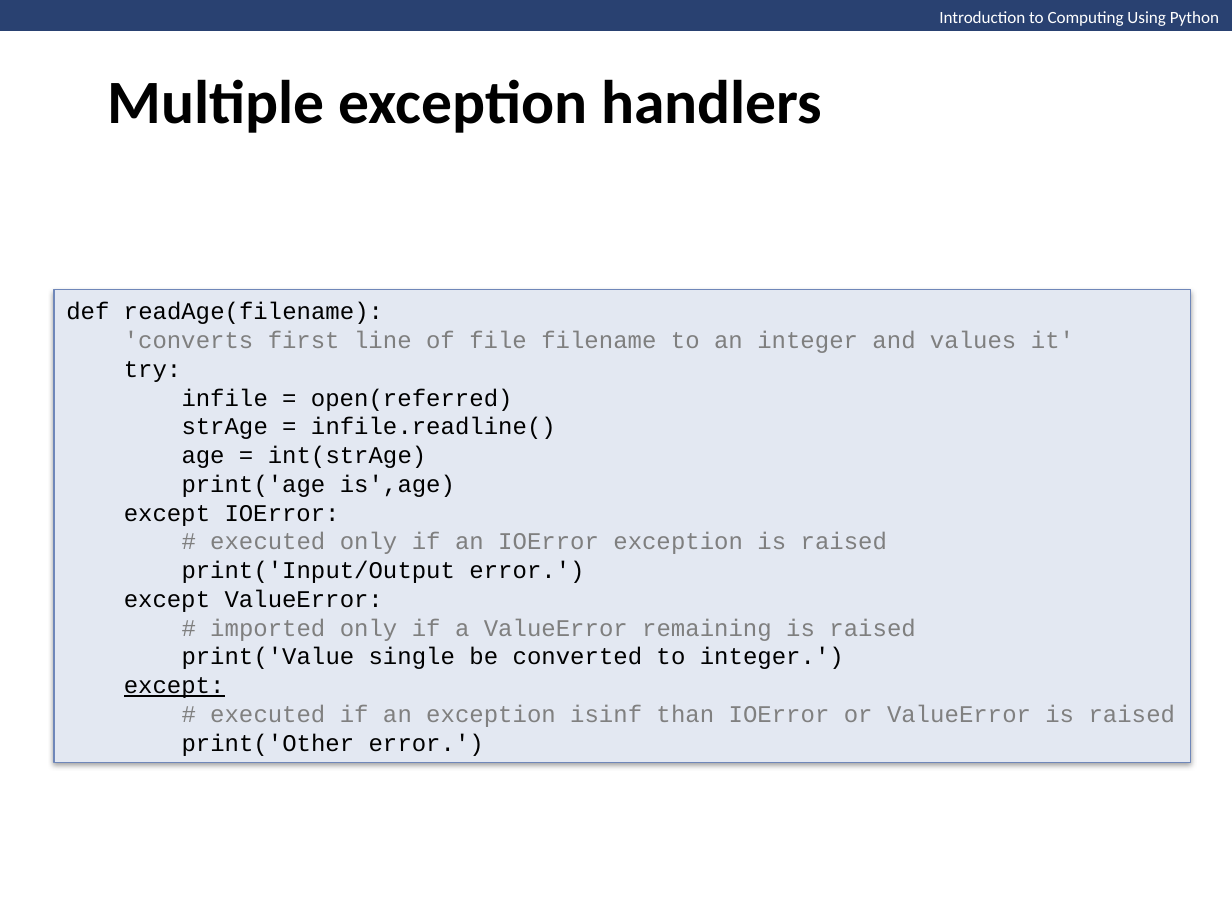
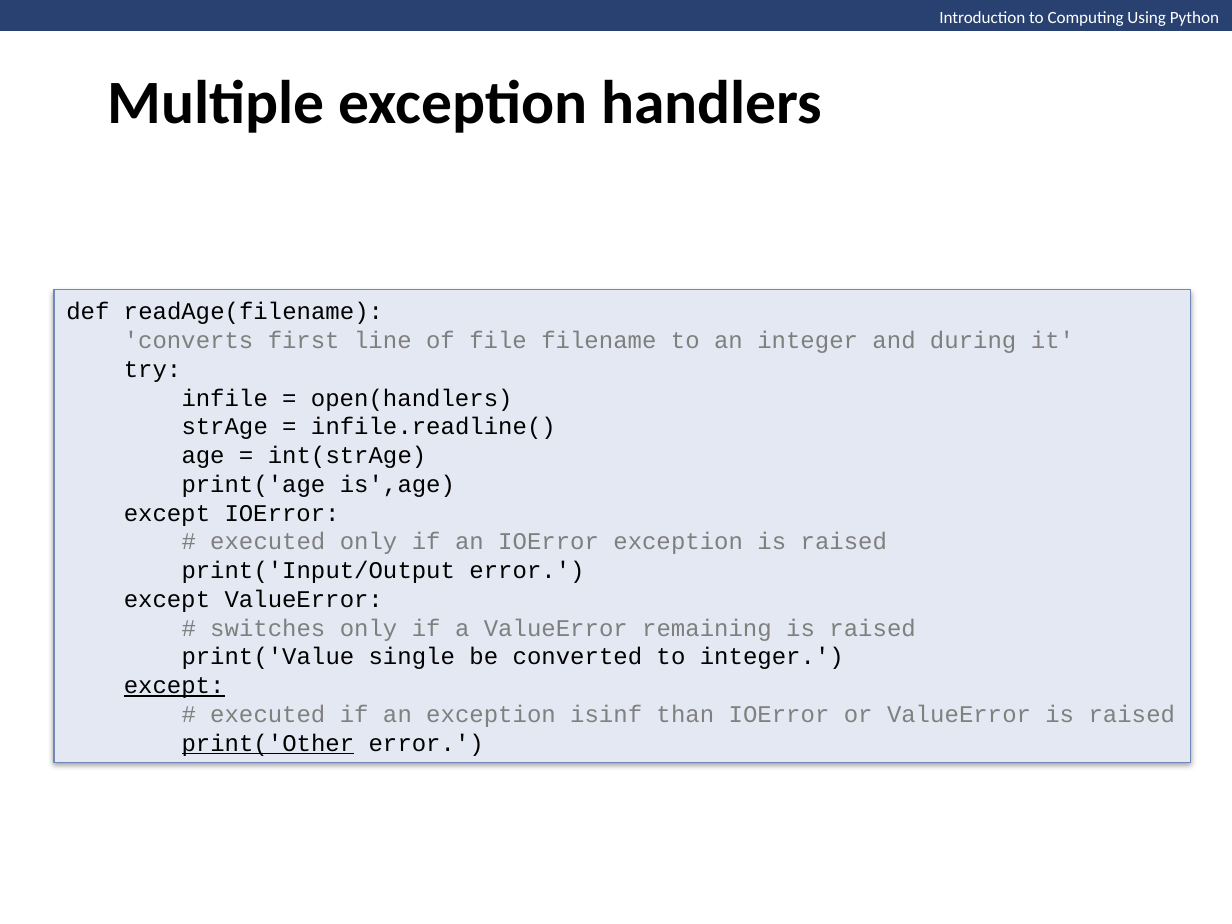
values: values -> during
open(referred: open(referred -> open(handlers
imported: imported -> switches
print('Other underline: none -> present
